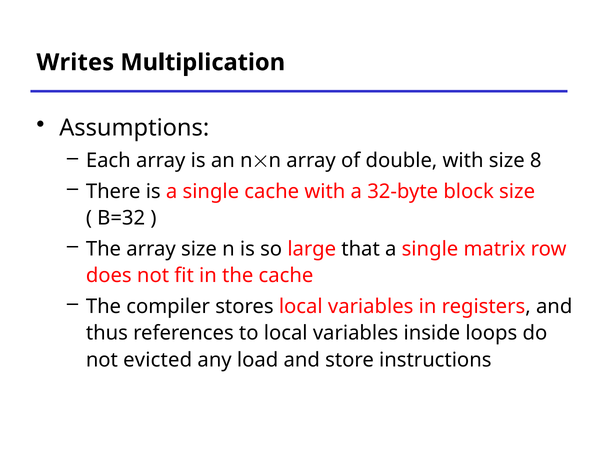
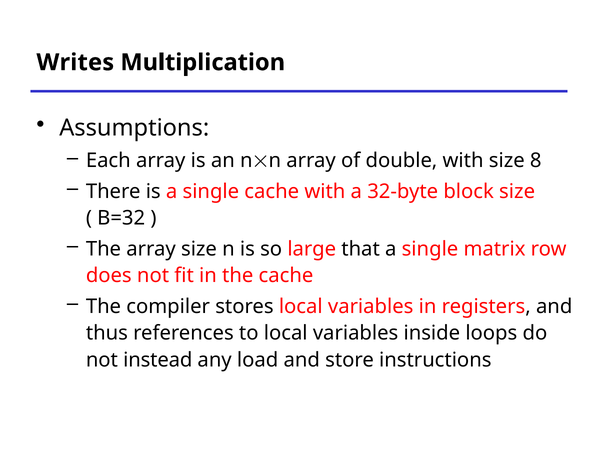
evicted: evicted -> instead
